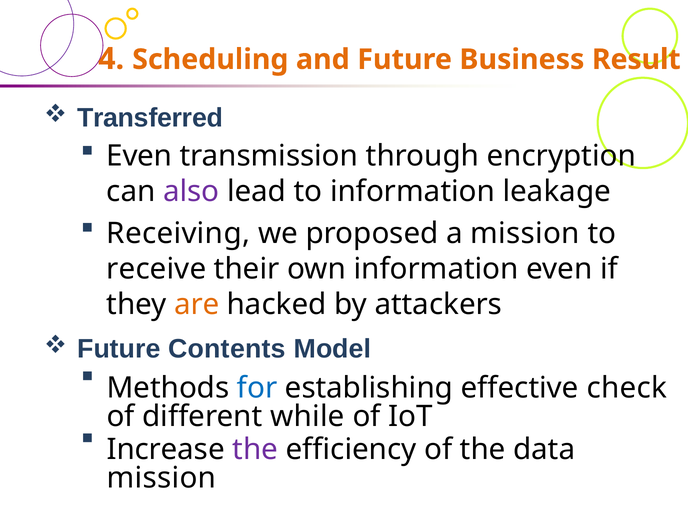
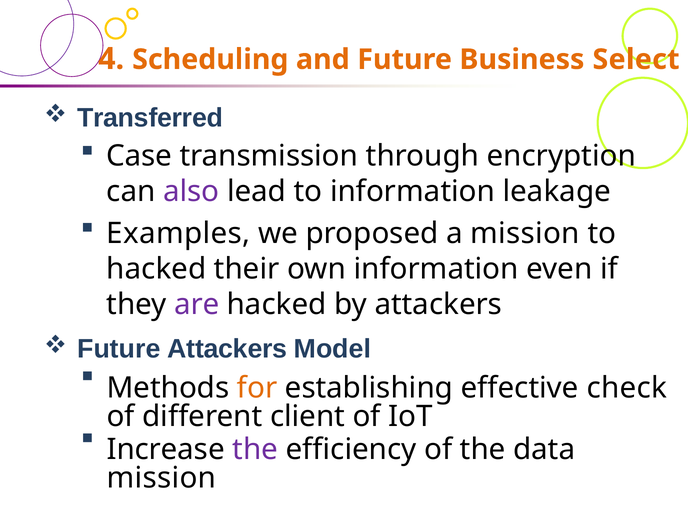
Result: Result -> Select
Even at (139, 156): Even -> Case
Receiving: Receiving -> Examples
receive at (156, 269): receive -> hacked
are colour: orange -> purple
Future Contents: Contents -> Attackers
for colour: blue -> orange
while: while -> client
